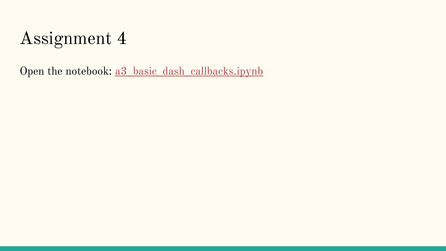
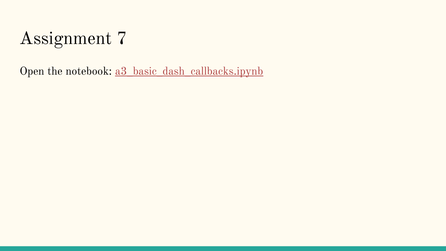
4: 4 -> 7
